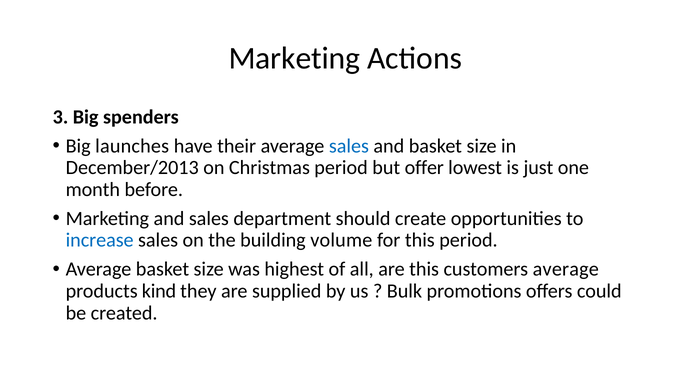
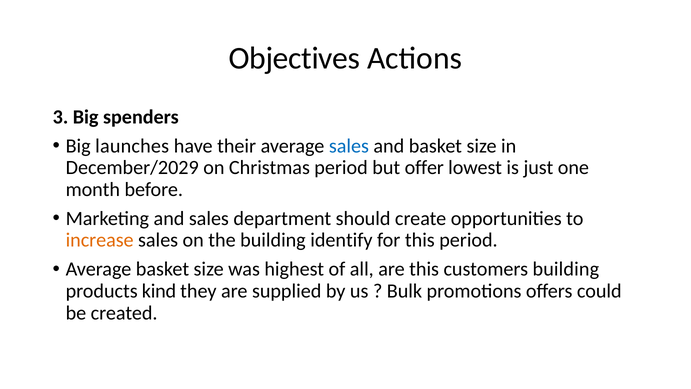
Marketing at (294, 58): Marketing -> Objectives
December/2013: December/2013 -> December/2029
increase colour: blue -> orange
volume: volume -> identify
customers average: average -> building
